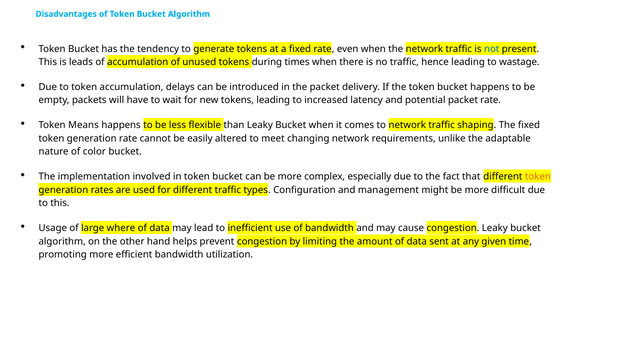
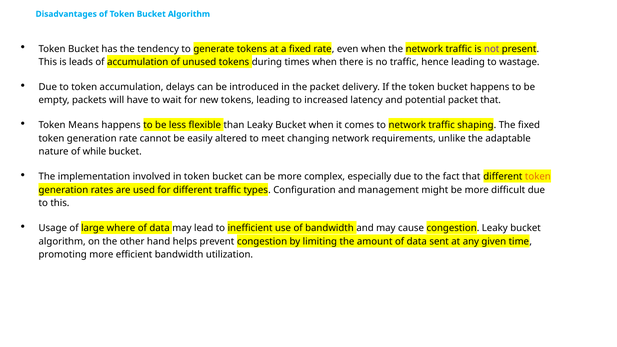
not colour: blue -> purple
packet rate: rate -> that
color: color -> while
